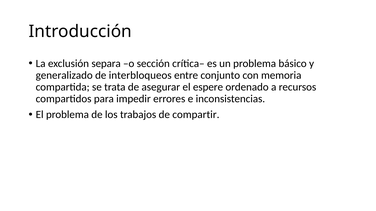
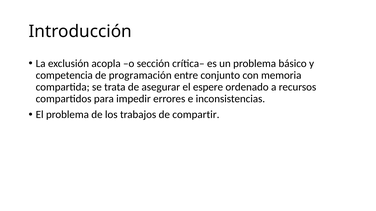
separa: separa -> acopla
generalizado: generalizado -> competencia
interbloqueos: interbloqueos -> programación
